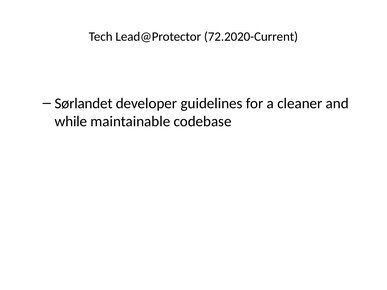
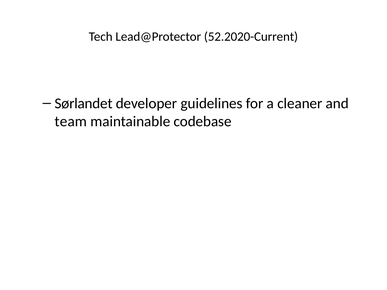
72.2020-Current: 72.2020-Current -> 52.2020-Current
while: while -> team
